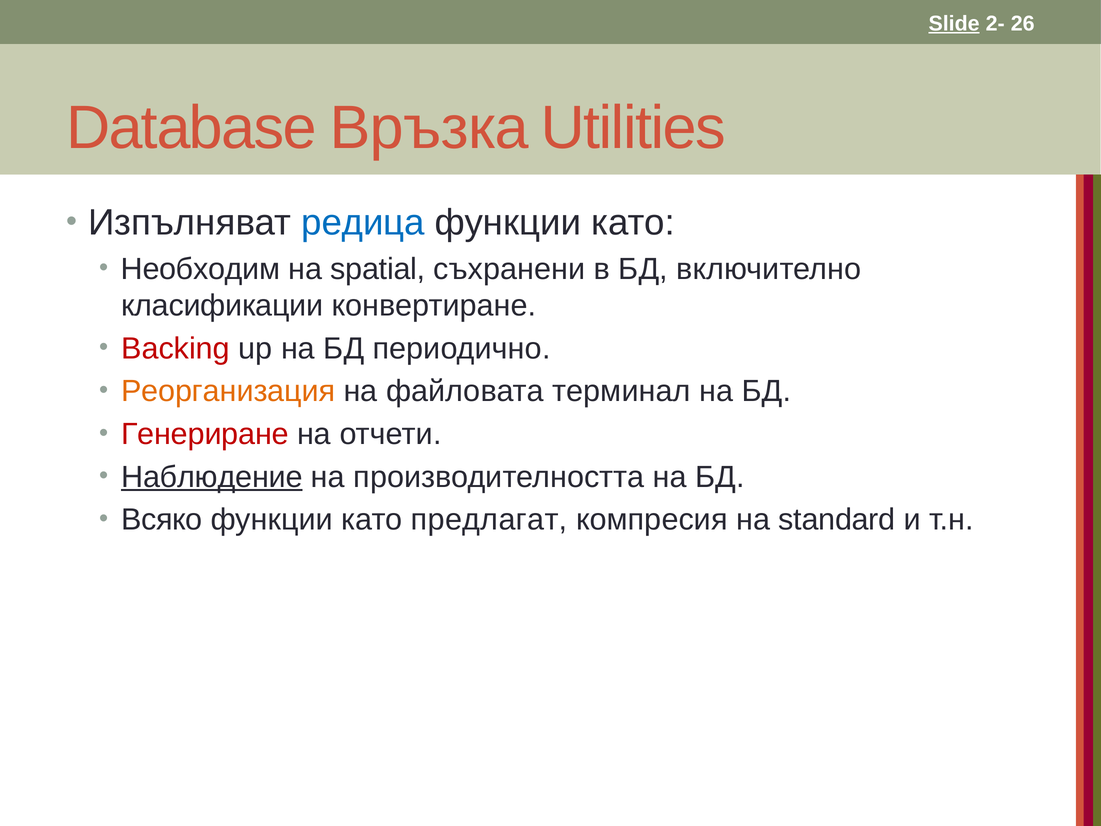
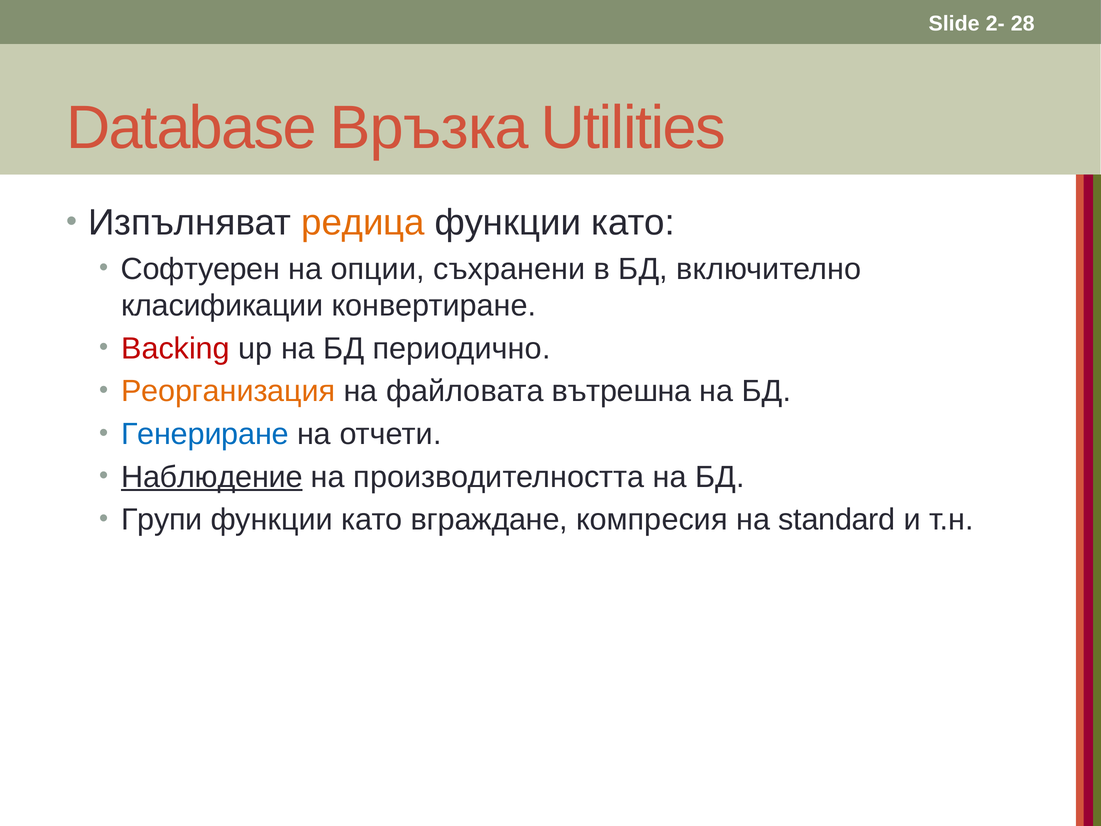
Slide underline: present -> none
26: 26 -> 28
редица colour: blue -> orange
Необходим: Необходим -> Софтуерен
spatial: spatial -> опции
терминал: терминал -> вътрешна
Генериране colour: red -> blue
Всяко: Всяко -> Групи
предлагат: предлагат -> вграждане
